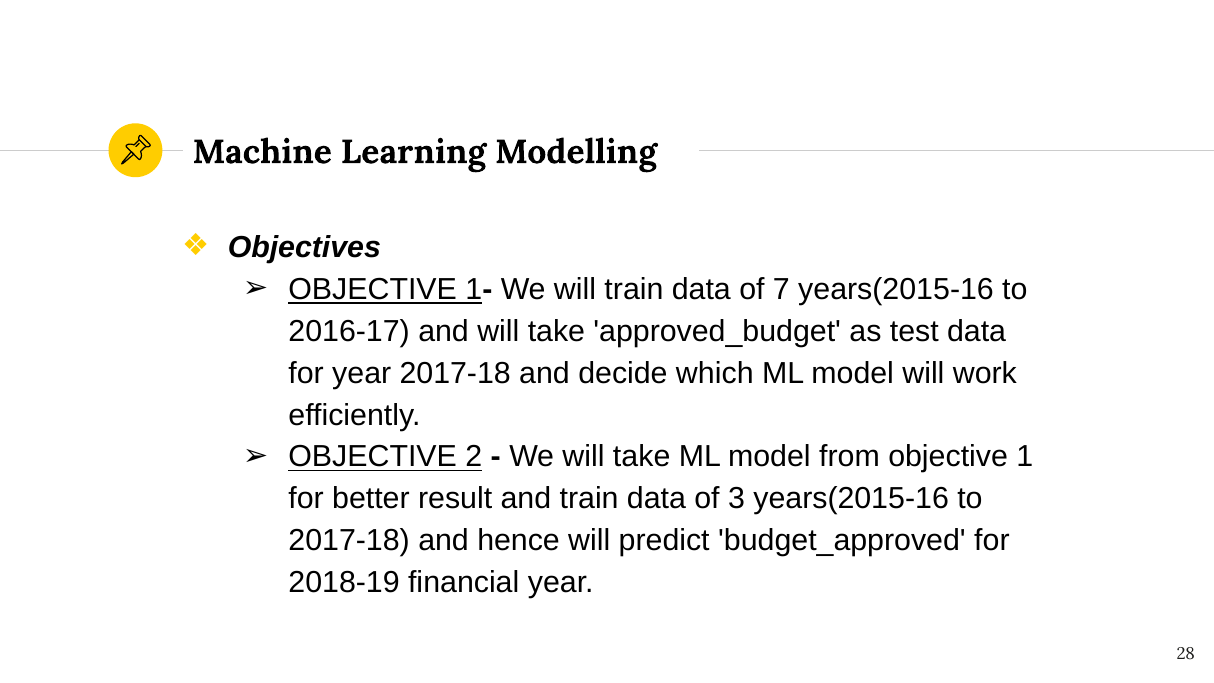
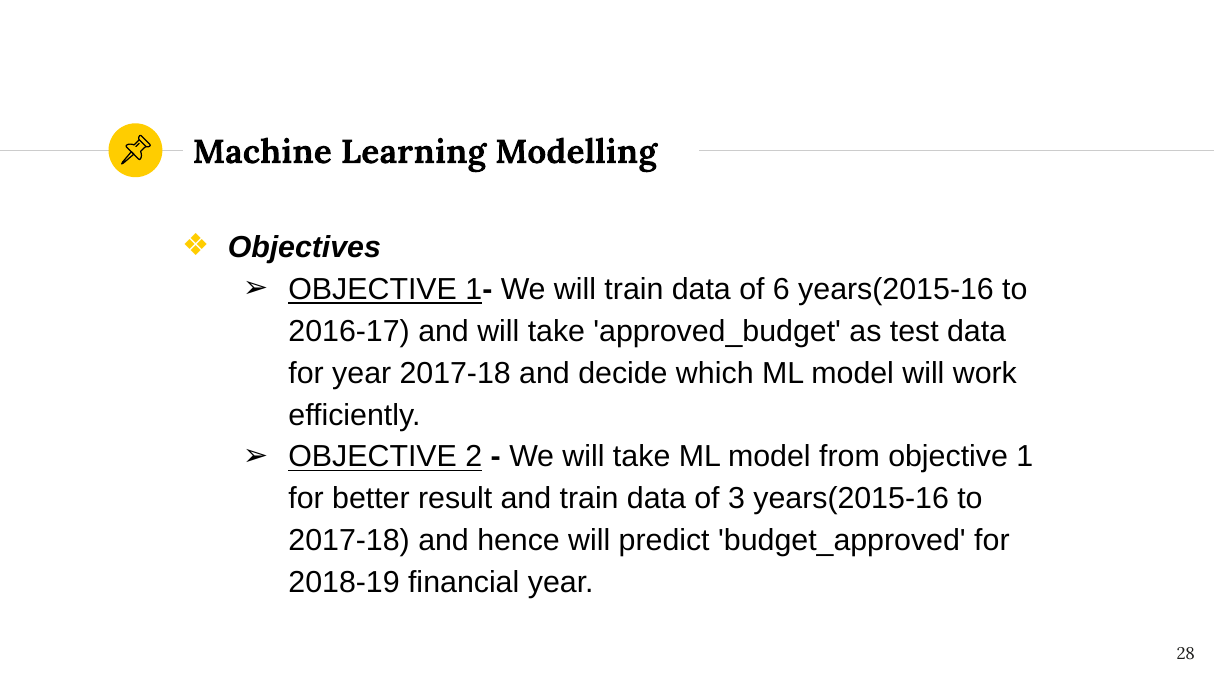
7: 7 -> 6
